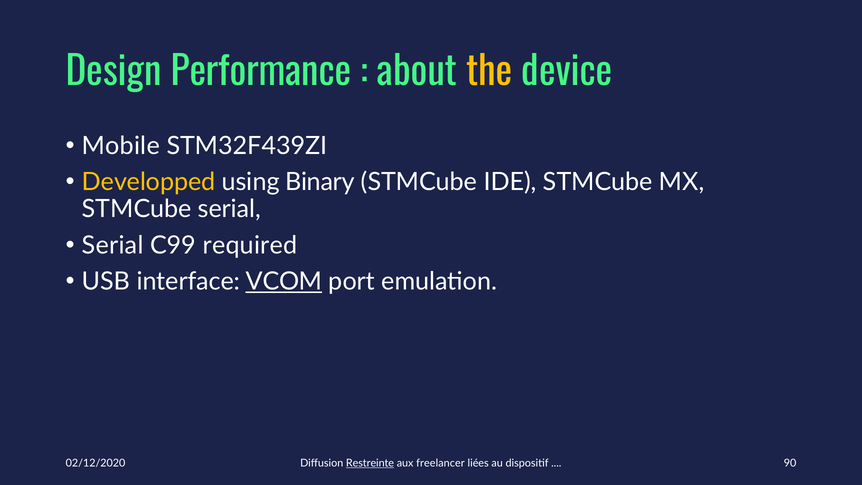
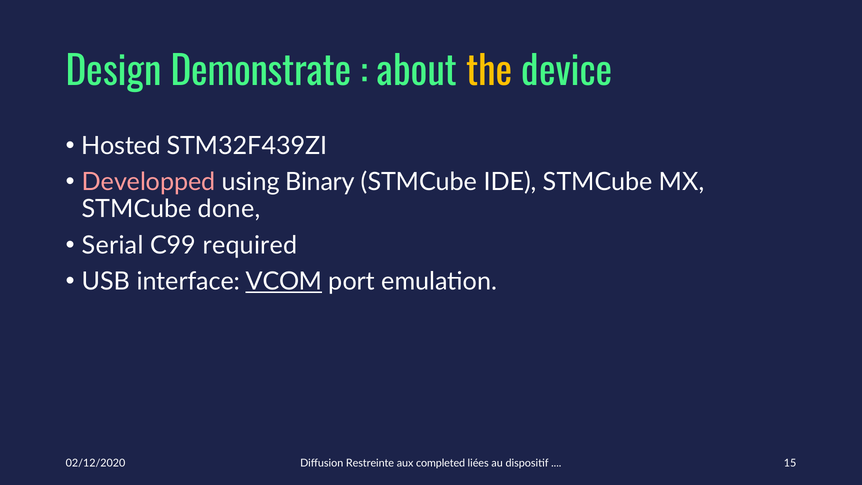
Performance: Performance -> Demonstrate
Mobile: Mobile -> Hosted
Developped colour: yellow -> pink
STMCube serial: serial -> done
Restreinte underline: present -> none
freelancer: freelancer -> completed
90: 90 -> 15
